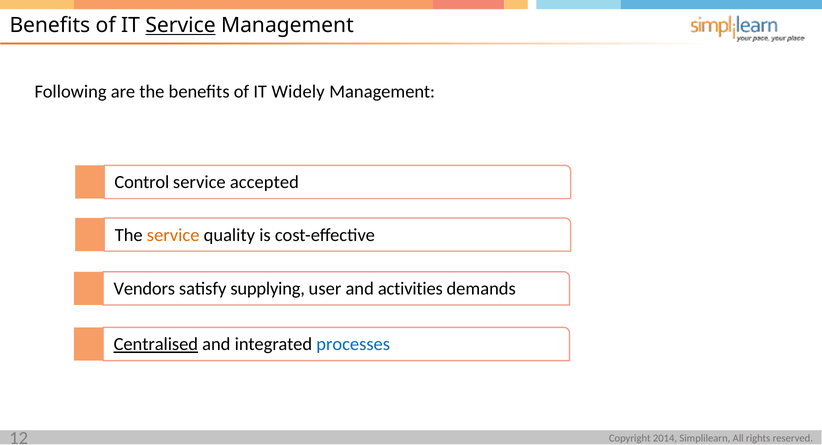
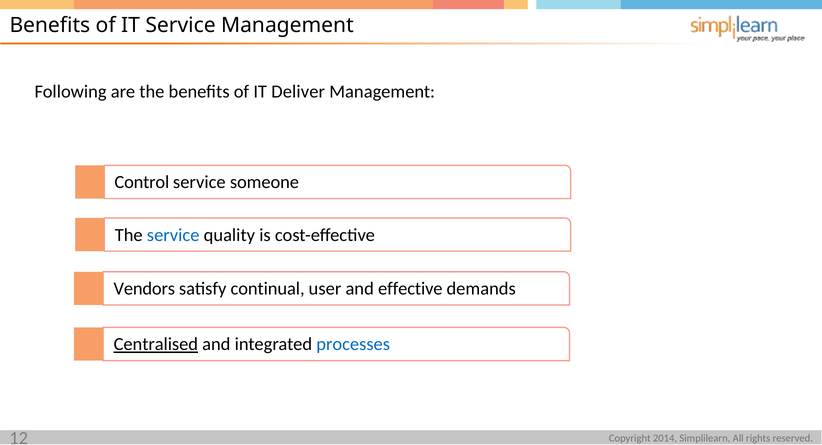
Service at (181, 25) underline: present -> none
Widely: Widely -> Deliver
accepted: accepted -> someone
service at (173, 235) colour: orange -> blue
supplying: supplying -> continual
activities: activities -> effective
